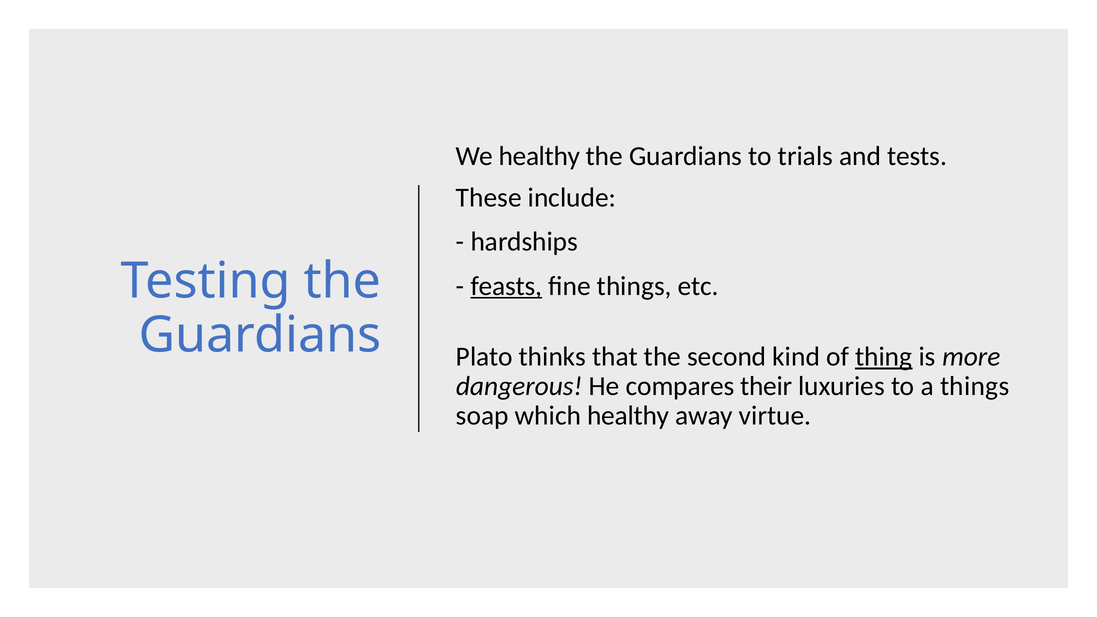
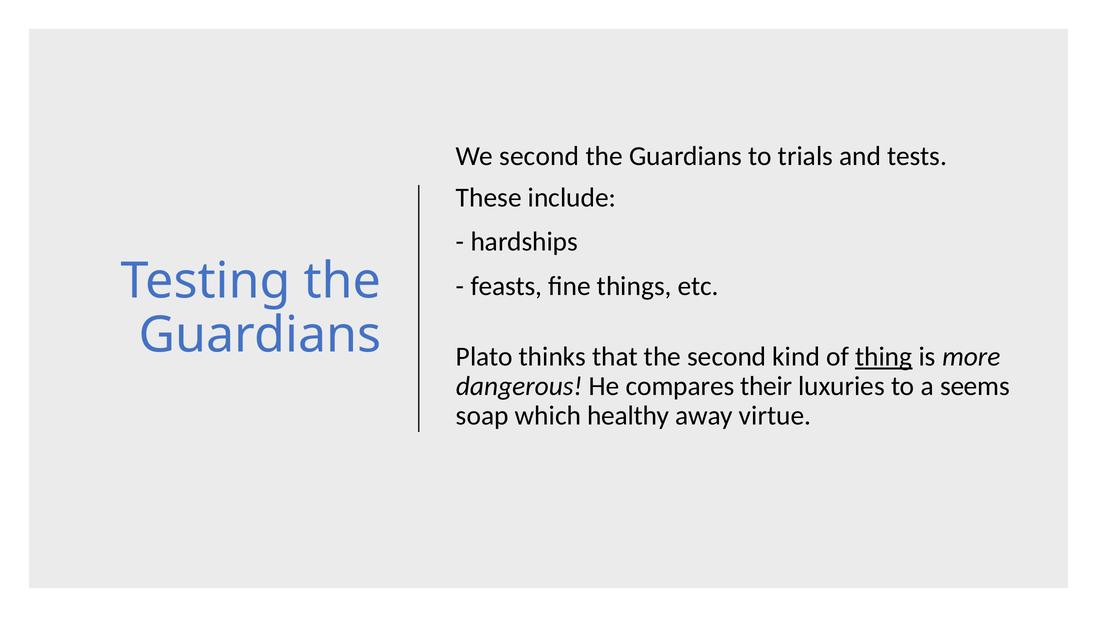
We healthy: healthy -> second
feasts underline: present -> none
a things: things -> seems
